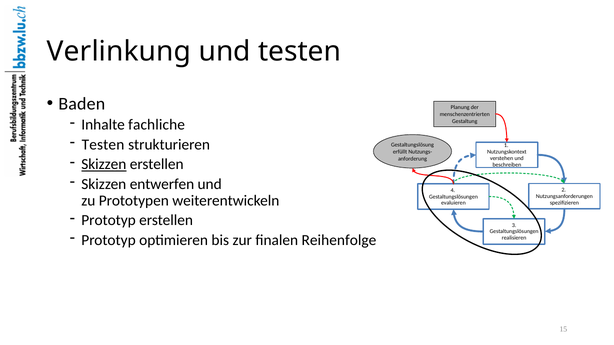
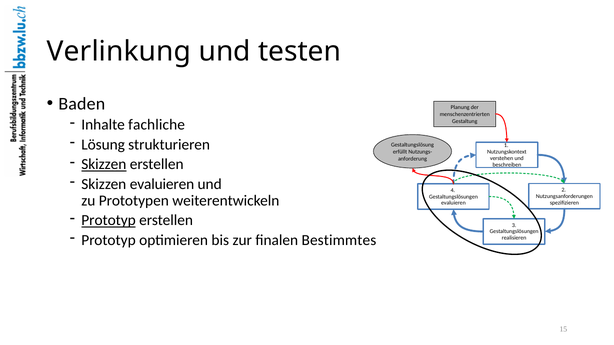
Testen at (103, 145): Testen -> Lösung
Skizzen entwerfen: entwerfen -> evaluieren
Prototyp at (109, 221) underline: none -> present
Reihenfolge: Reihenfolge -> Bestimmtes
